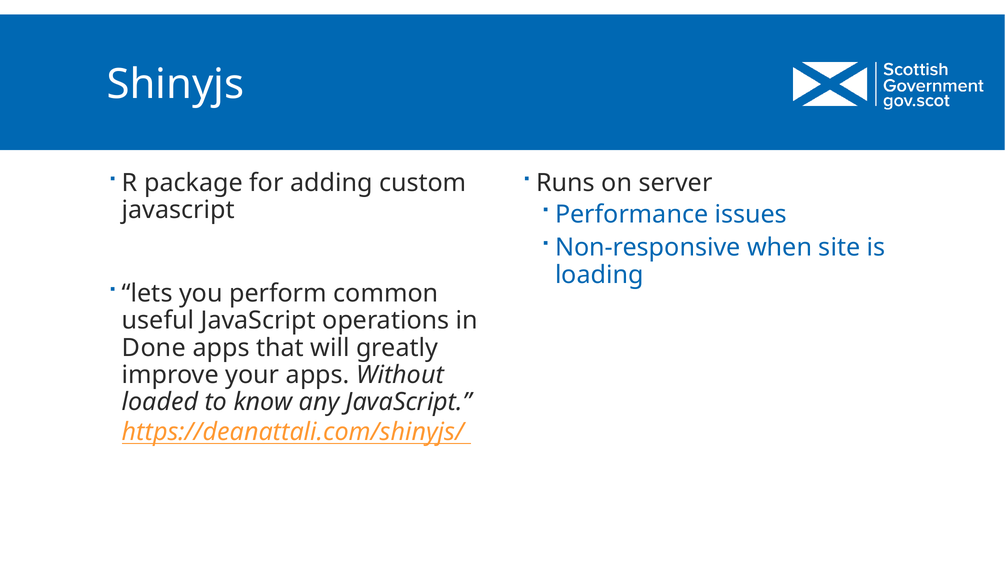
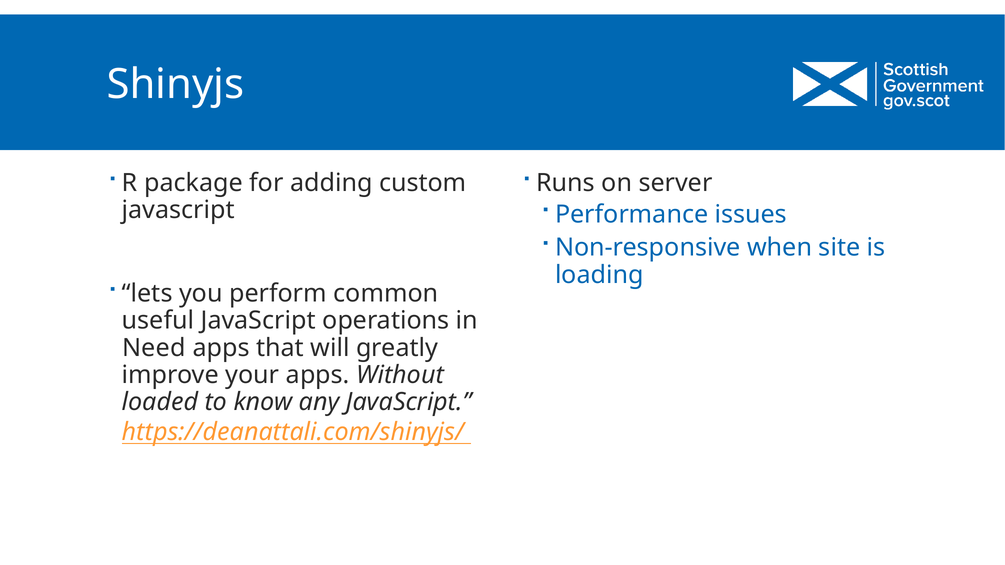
Done: Done -> Need
